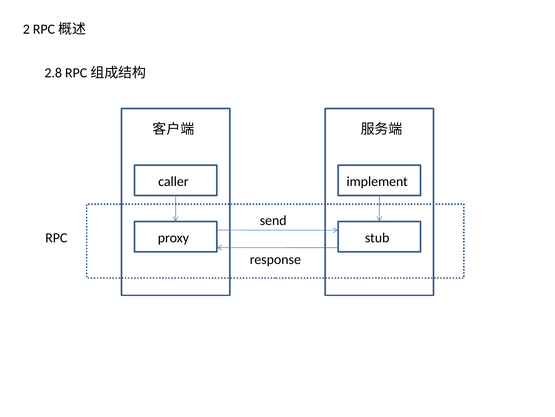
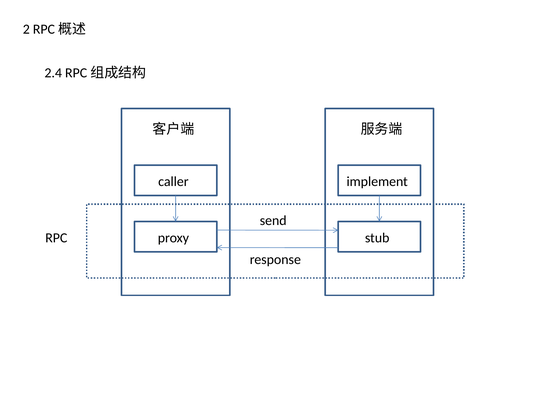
2.8: 2.8 -> 2.4
